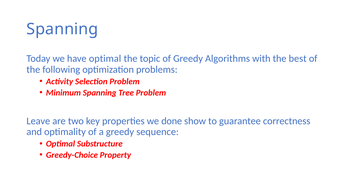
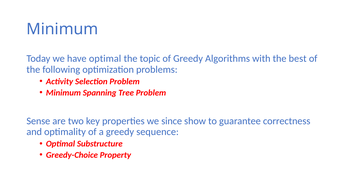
Spanning at (62, 29): Spanning -> Minimum
Leave: Leave -> Sense
done: done -> since
